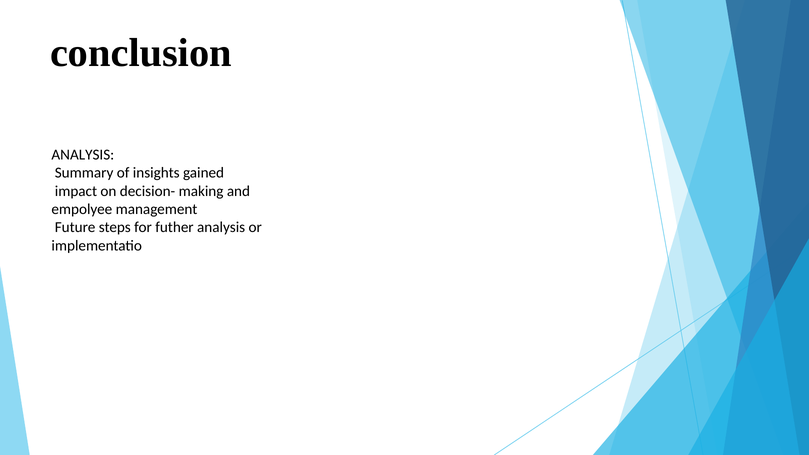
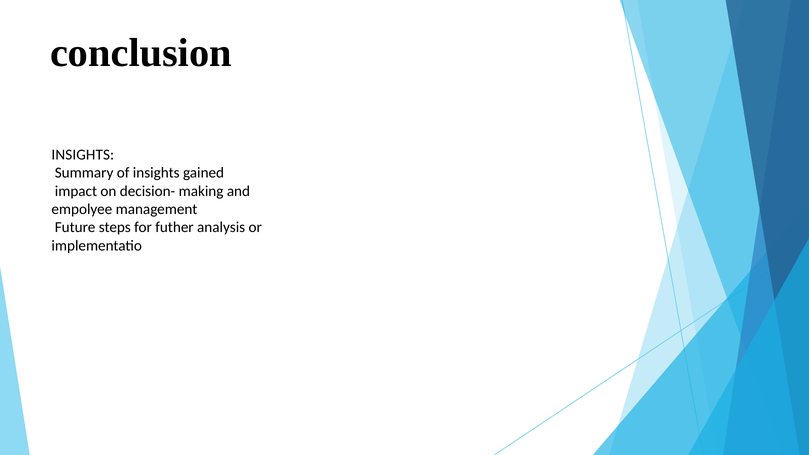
ANALYSIS at (83, 155): ANALYSIS -> INSIGHTS
